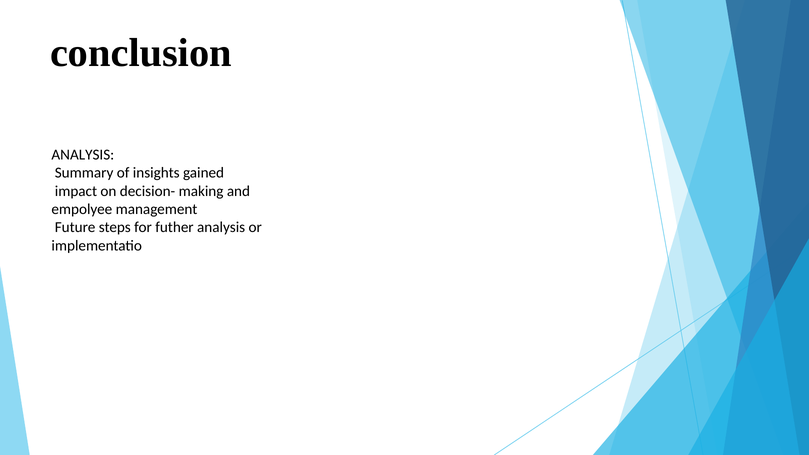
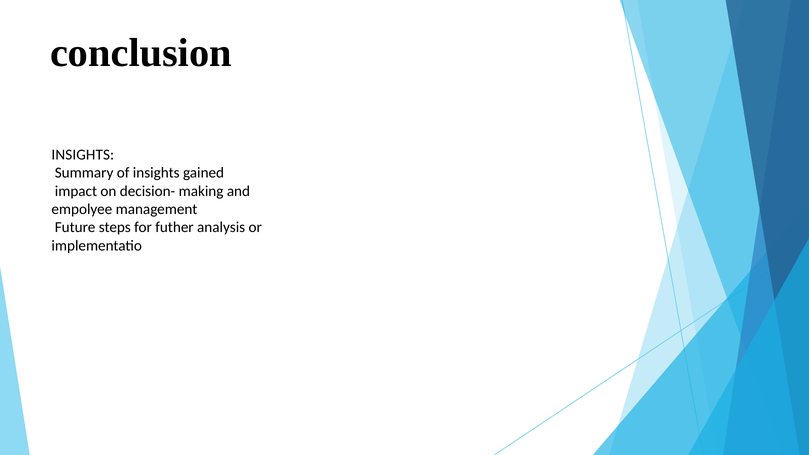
ANALYSIS at (83, 155): ANALYSIS -> INSIGHTS
